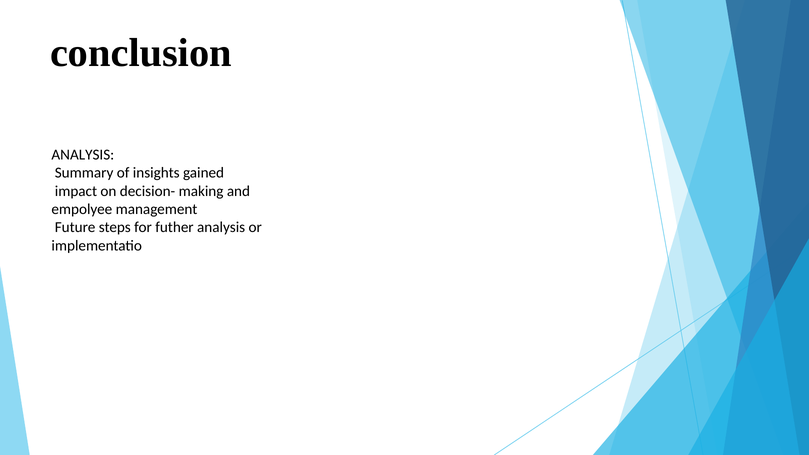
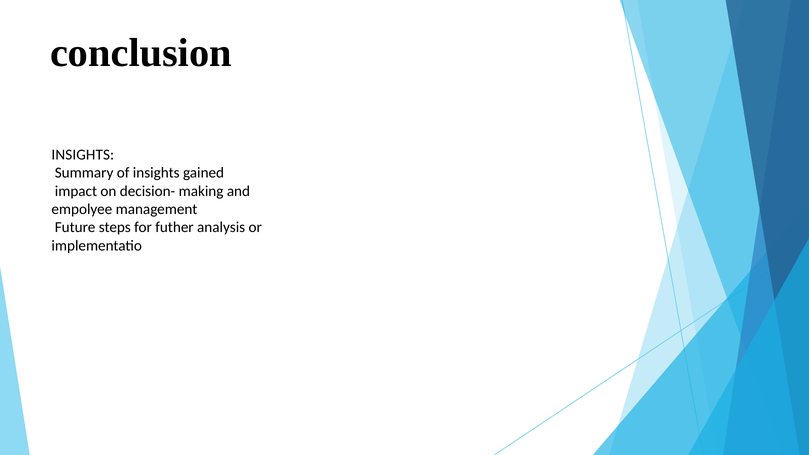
ANALYSIS at (83, 155): ANALYSIS -> INSIGHTS
